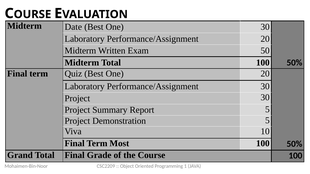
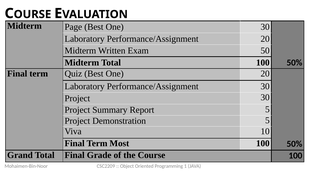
Date: Date -> Page
